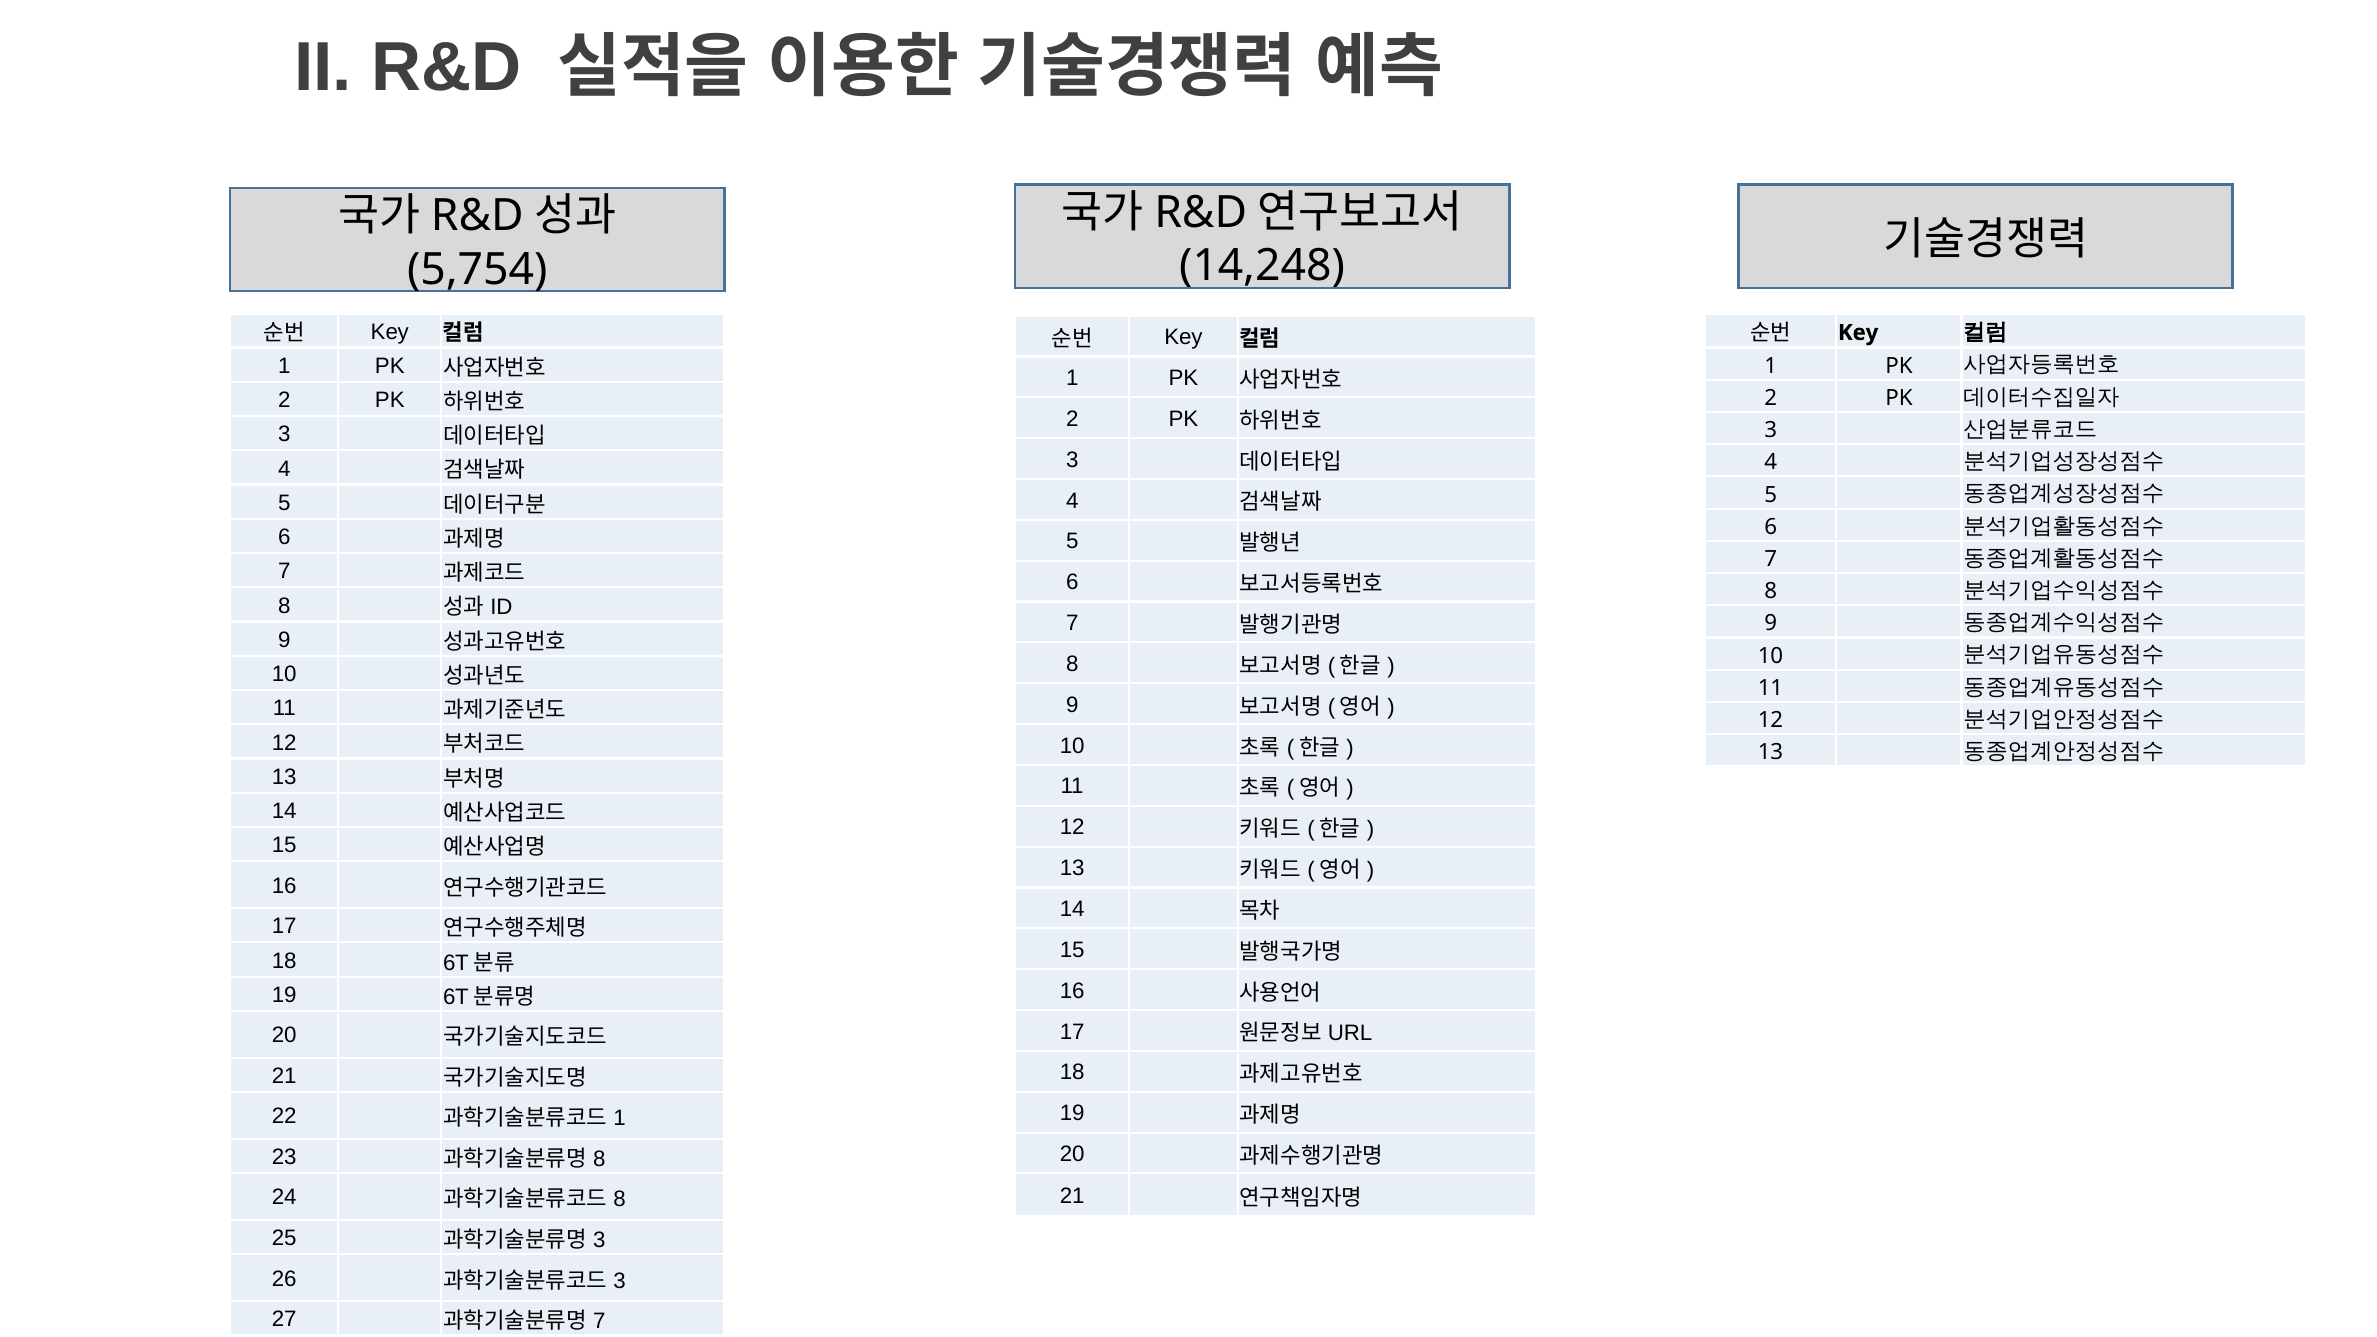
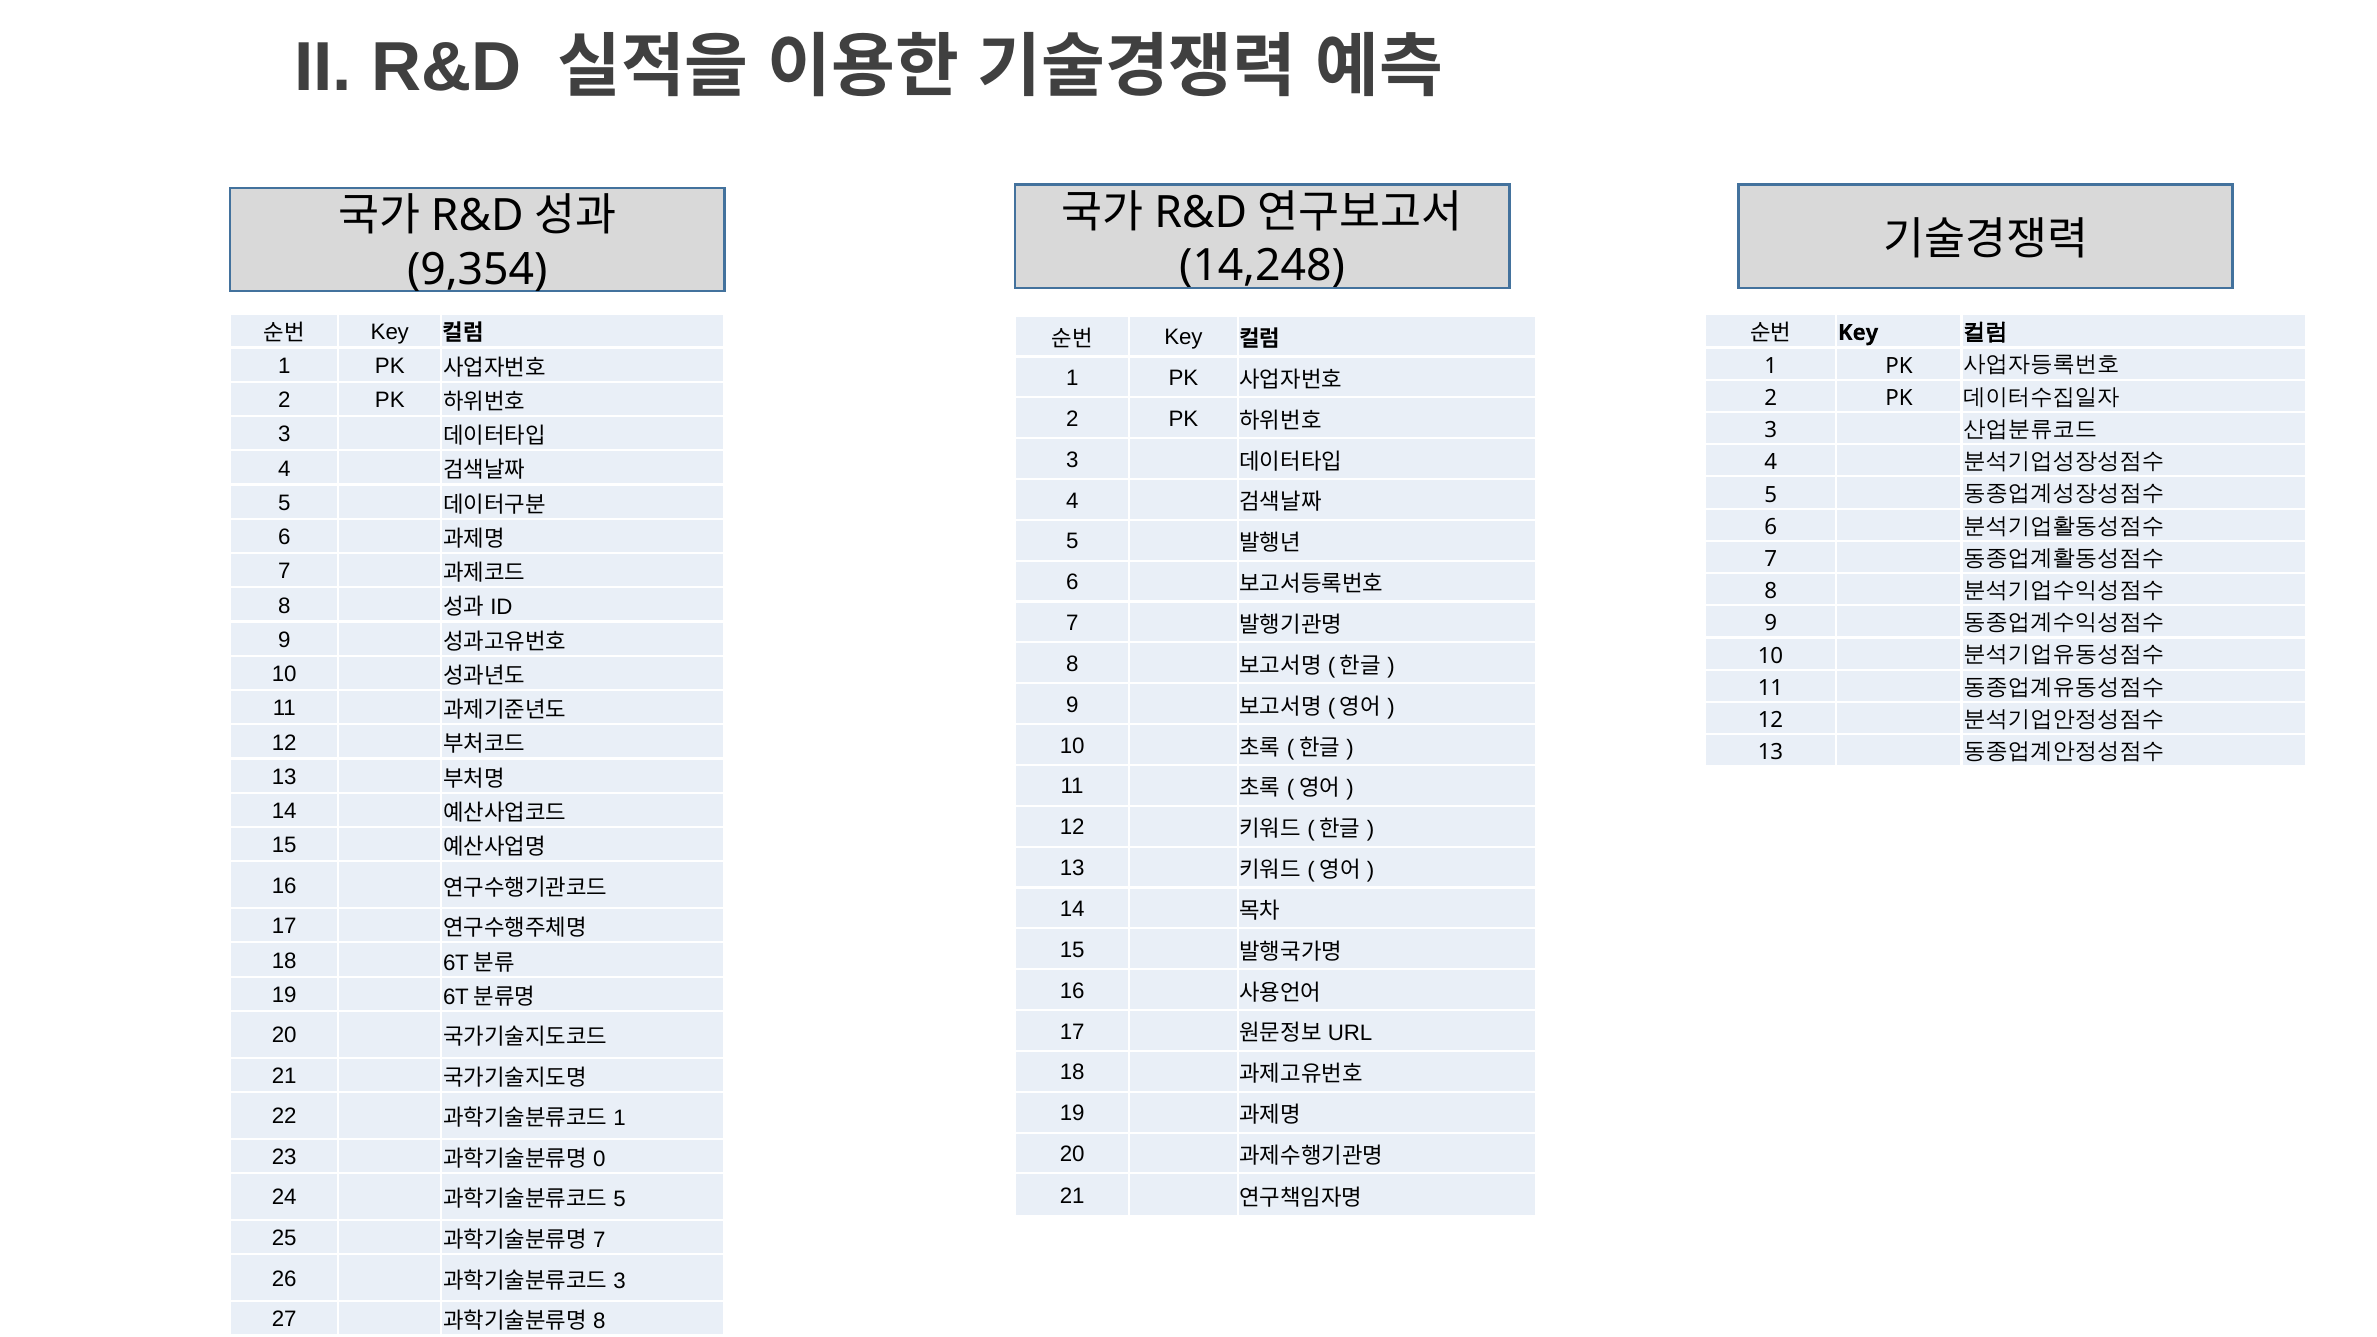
5,754: 5,754 -> 9,354
8 at (599, 1159): 8 -> 0
8 at (620, 1200): 8 -> 5
3 at (599, 1240): 3 -> 7
7 at (599, 1321): 7 -> 8
